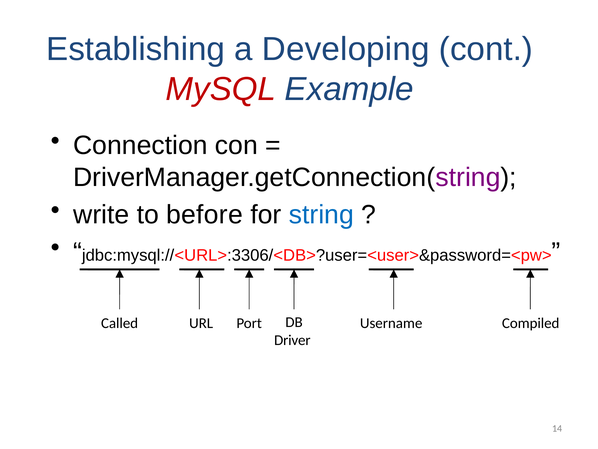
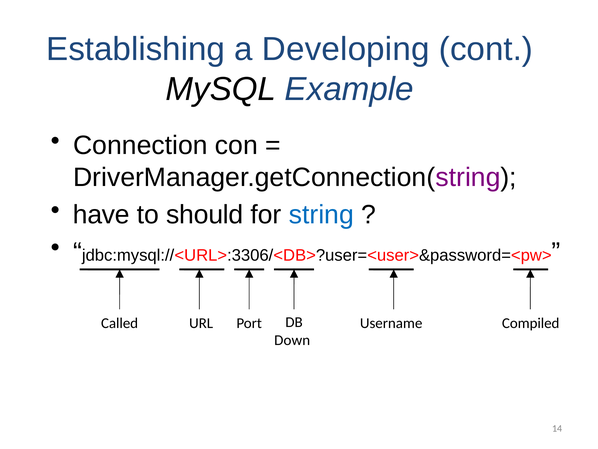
MySQL colour: red -> black
write: write -> have
before: before -> should
Driver: Driver -> Down
